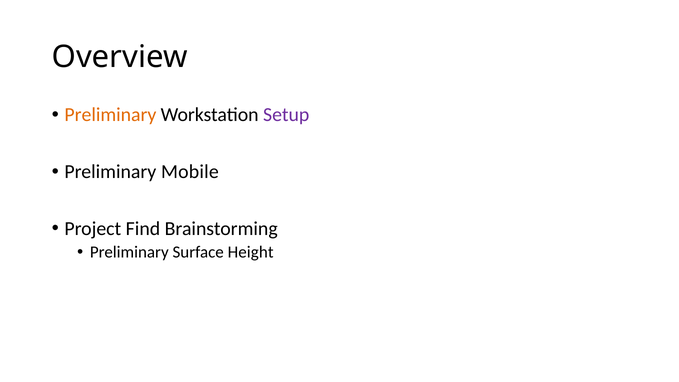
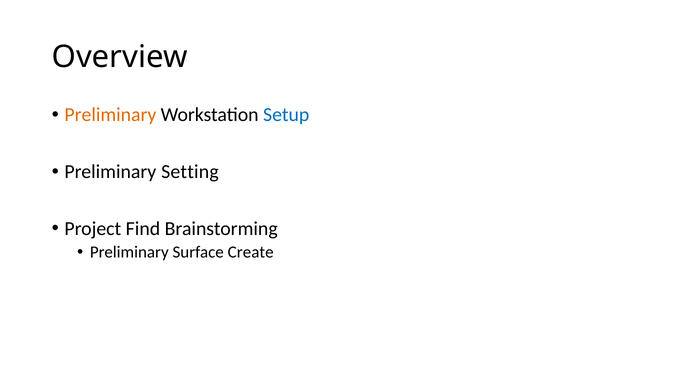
Setup colour: purple -> blue
Mobile: Mobile -> Setting
Height: Height -> Create
